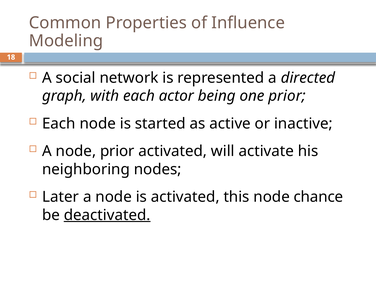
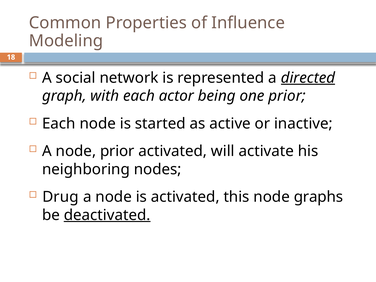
directed underline: none -> present
Later: Later -> Drug
chance: chance -> graphs
